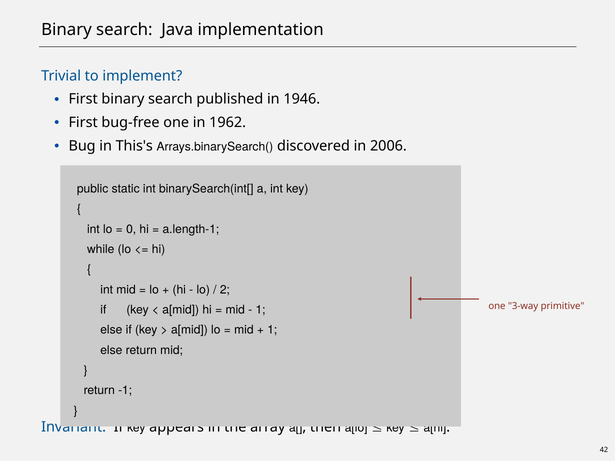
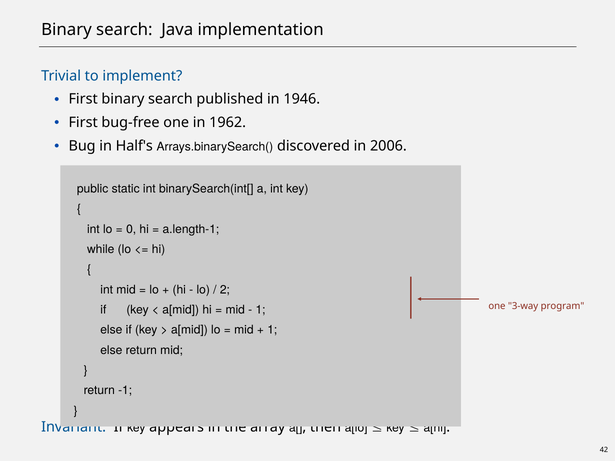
This's: This's -> Half's
primitive: primitive -> program
